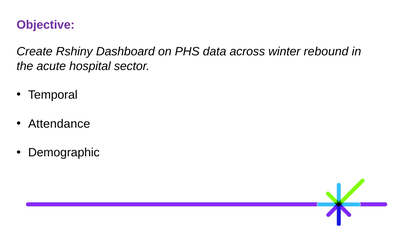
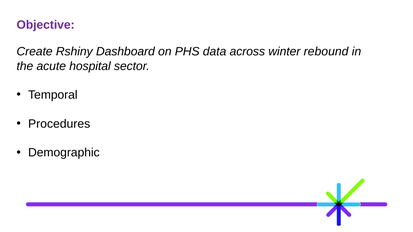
Attendance: Attendance -> Procedures
